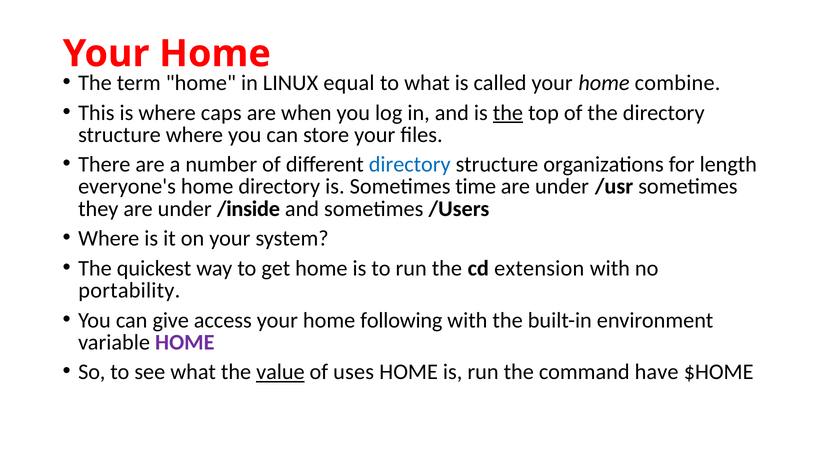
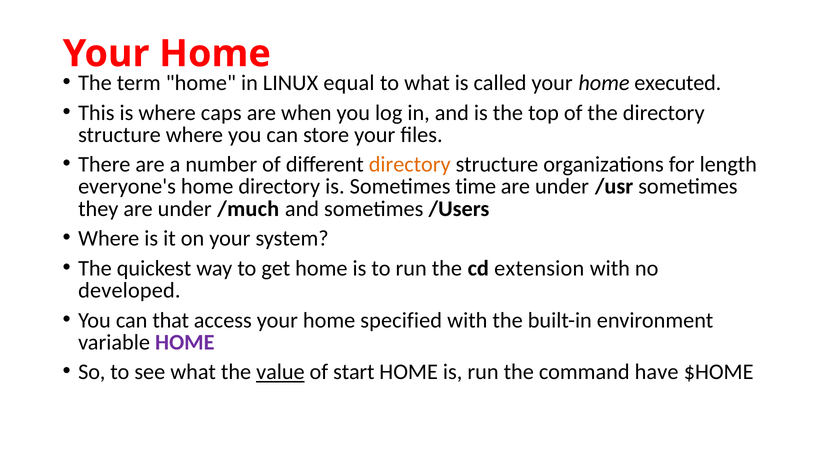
combine: combine -> executed
the at (508, 113) underline: present -> none
directory at (410, 165) colour: blue -> orange
/inside: /inside -> /much
portability: portability -> developed
give: give -> that
following: following -> specified
uses: uses -> start
